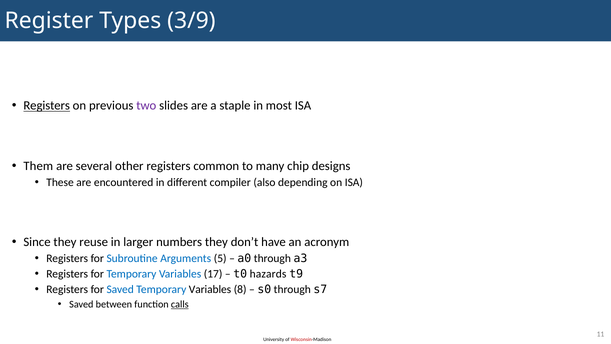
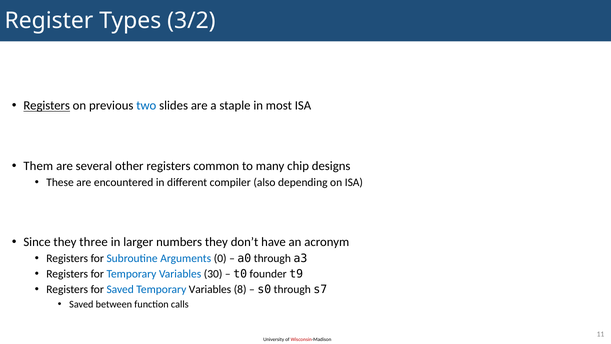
3/9: 3/9 -> 3/2
two colour: purple -> blue
reuse: reuse -> three
5: 5 -> 0
17: 17 -> 30
hazards: hazards -> founder
calls underline: present -> none
